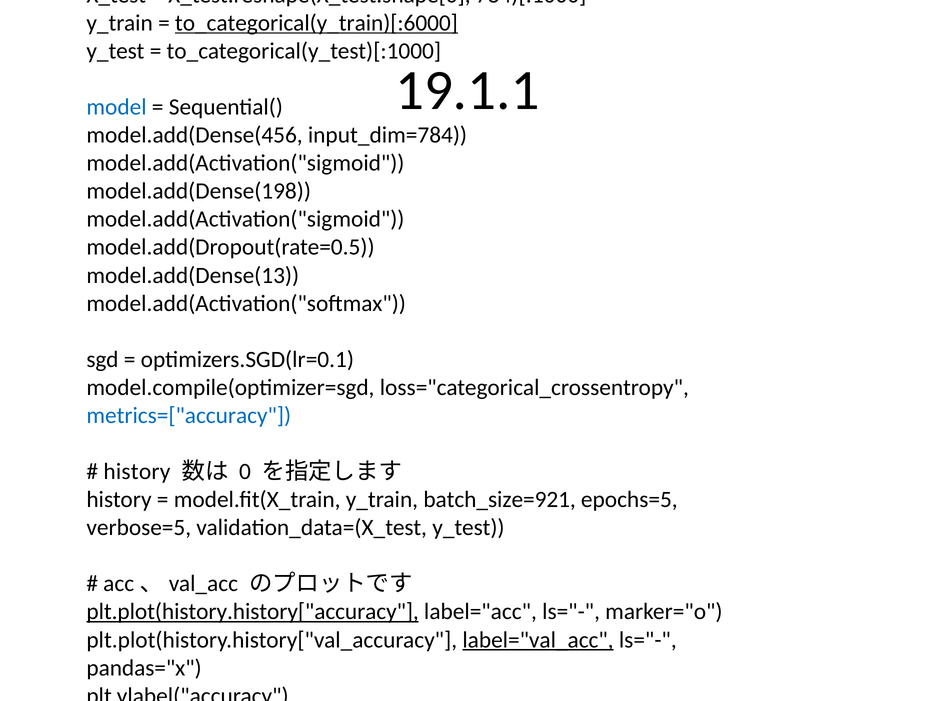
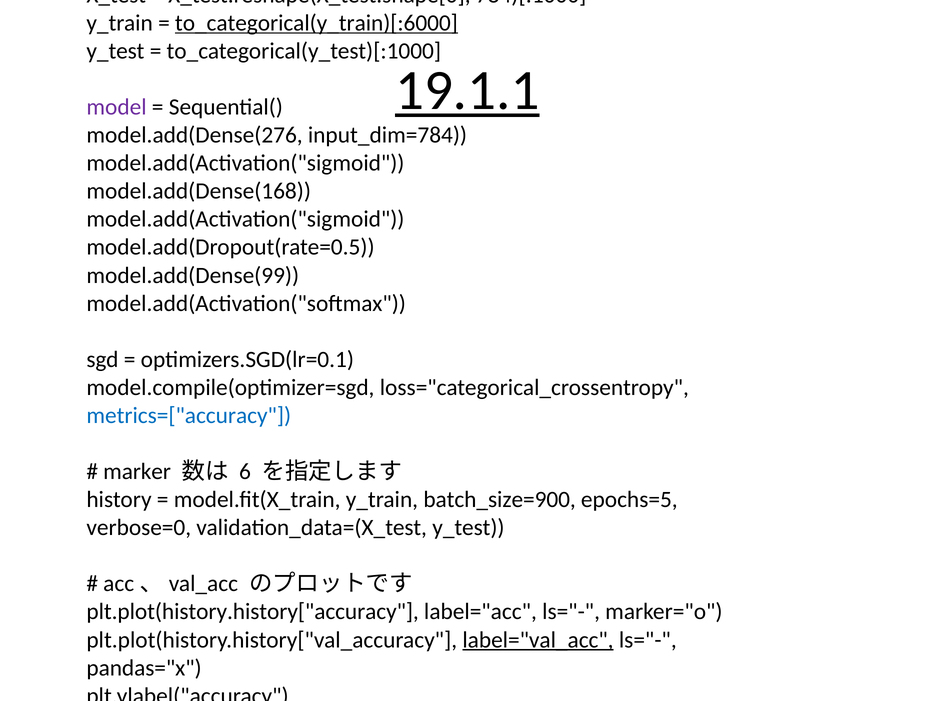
19.1.1 underline: none -> present
model colour: blue -> purple
model.add(Dense(456: model.add(Dense(456 -> model.add(Dense(276
model.add(Dense(198: model.add(Dense(198 -> model.add(Dense(168
model.add(Dense(13: model.add(Dense(13 -> model.add(Dense(99
history at (137, 472): history -> marker
0: 0 -> 6
batch_size=921: batch_size=921 -> batch_size=900
verbose=5: verbose=5 -> verbose=0
plt.plot(history.history["accuracy underline: present -> none
